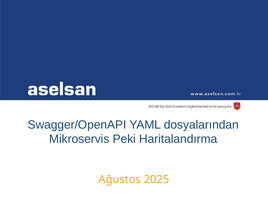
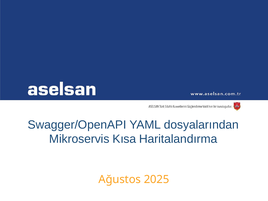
Peki: Peki -> Kısa
